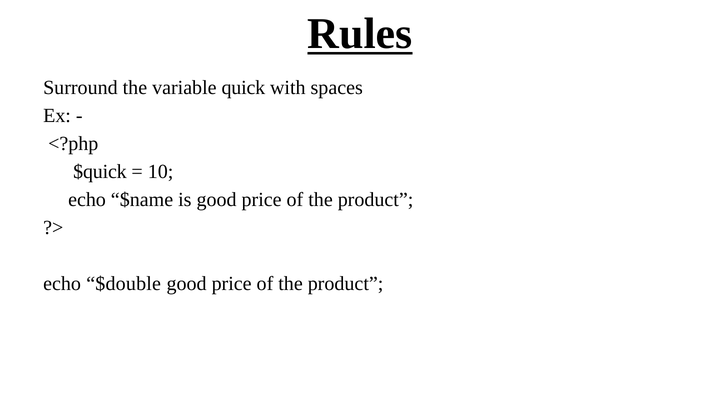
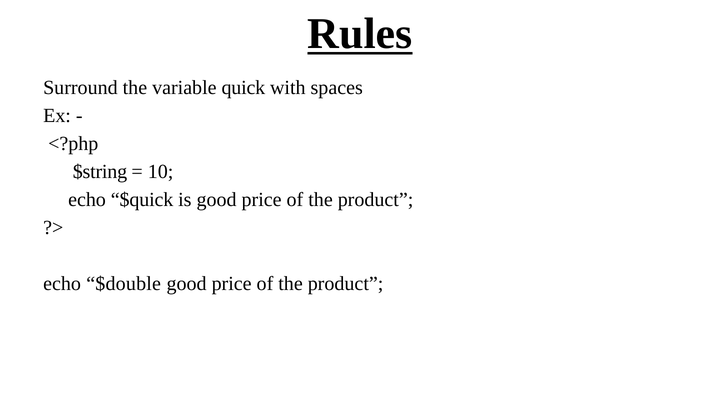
$quick: $quick -> $string
$name: $name -> $quick
